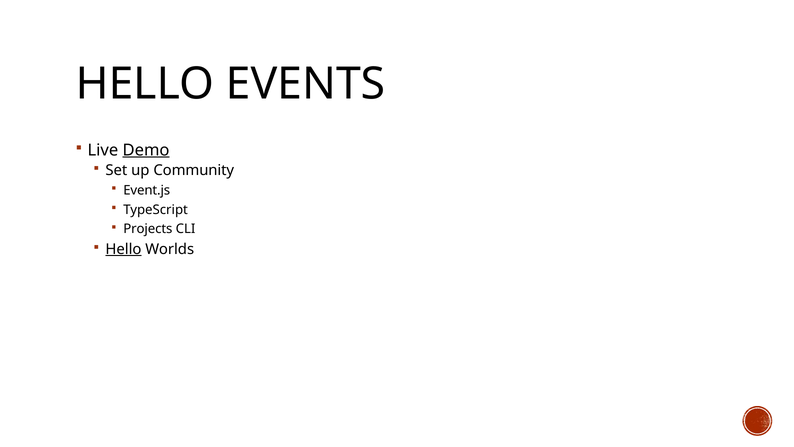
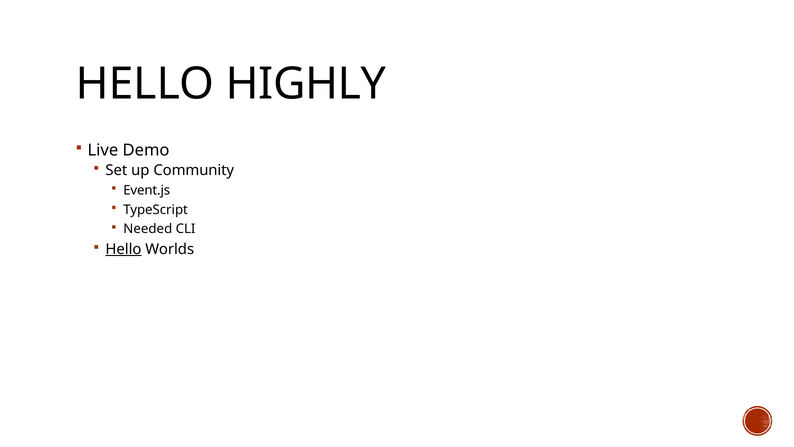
EVENTS: EVENTS -> HIGHLY
Demo underline: present -> none
Projects: Projects -> Needed
